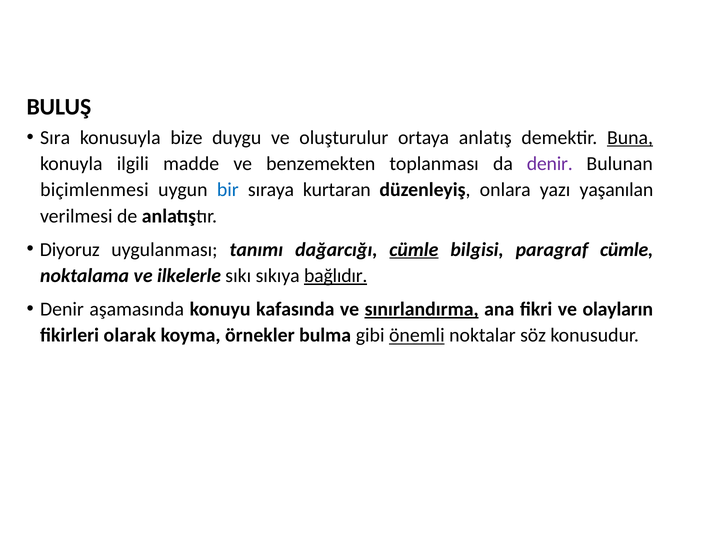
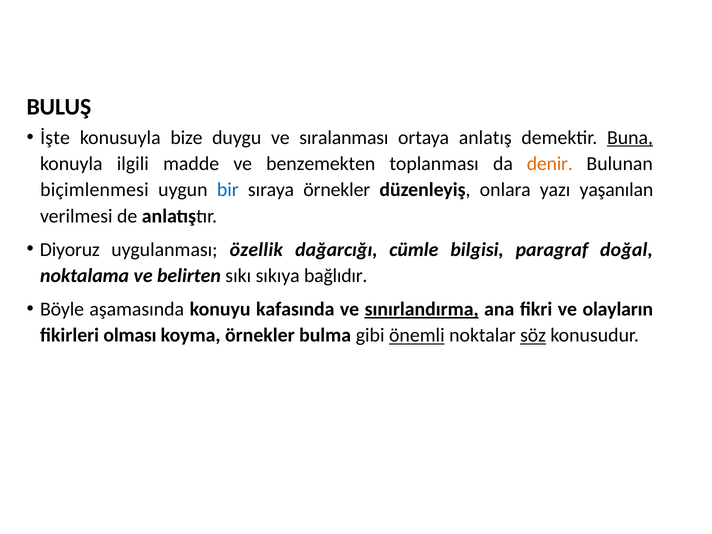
Sıra: Sıra -> İşte
oluşturulur: oluşturulur -> sıralanması
denir at (550, 164) colour: purple -> orange
sıraya kurtaran: kurtaran -> örnekler
tanımı: tanımı -> özellik
cümle at (414, 250) underline: present -> none
paragraf cümle: cümle -> doğal
ilkelerle: ilkelerle -> belirten
bağlıdır underline: present -> none
Denir at (62, 309): Denir -> Böyle
olarak: olarak -> olması
söz underline: none -> present
